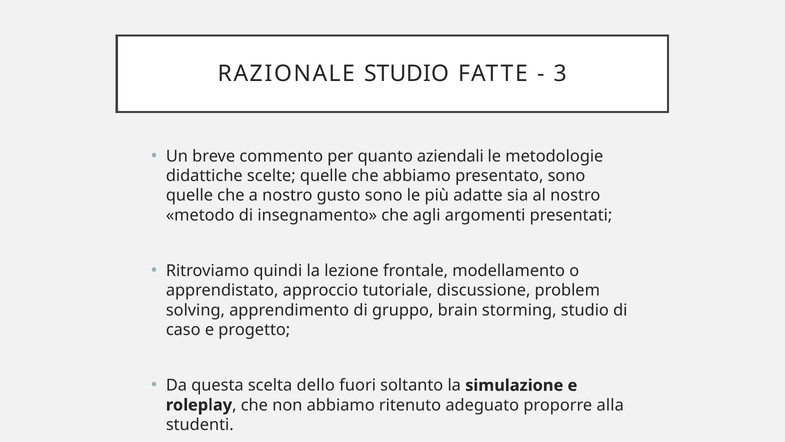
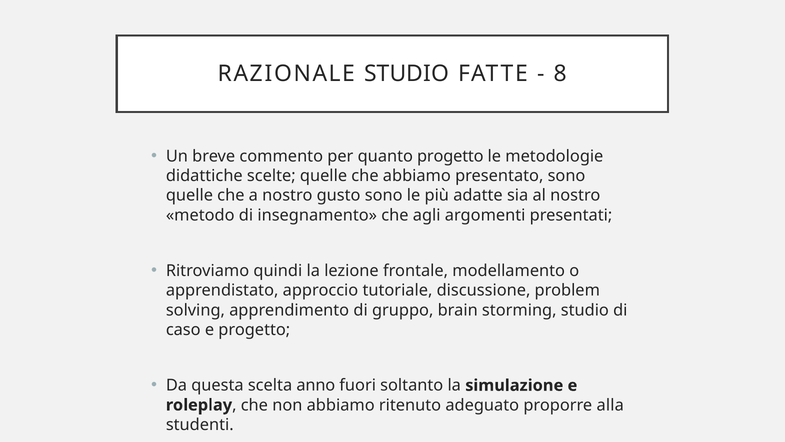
3: 3 -> 8
quanto aziendali: aziendali -> progetto
dello: dello -> anno
